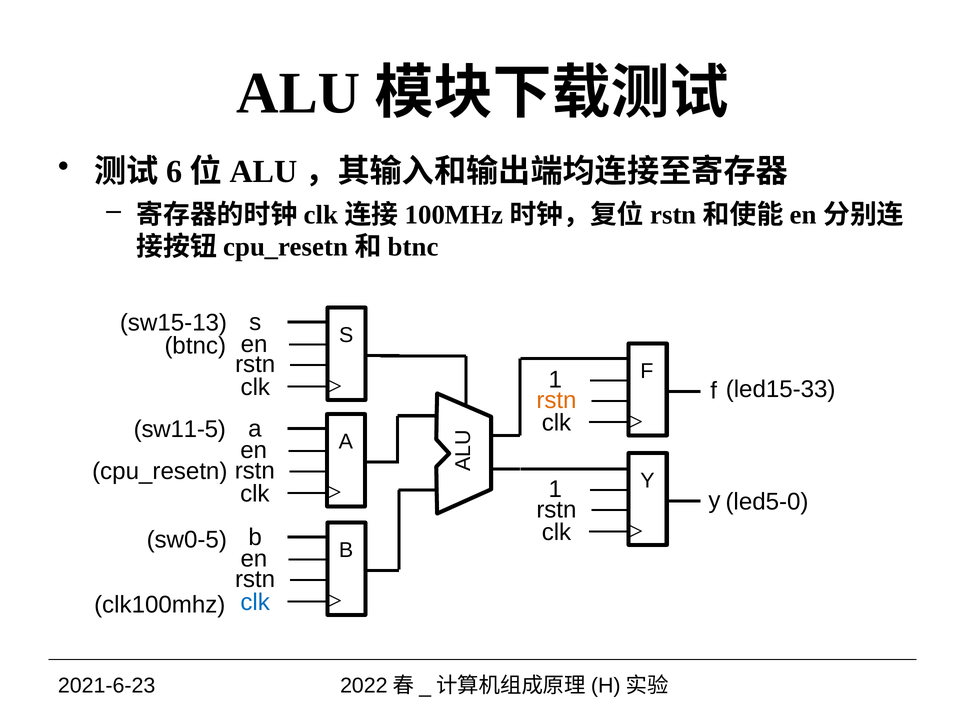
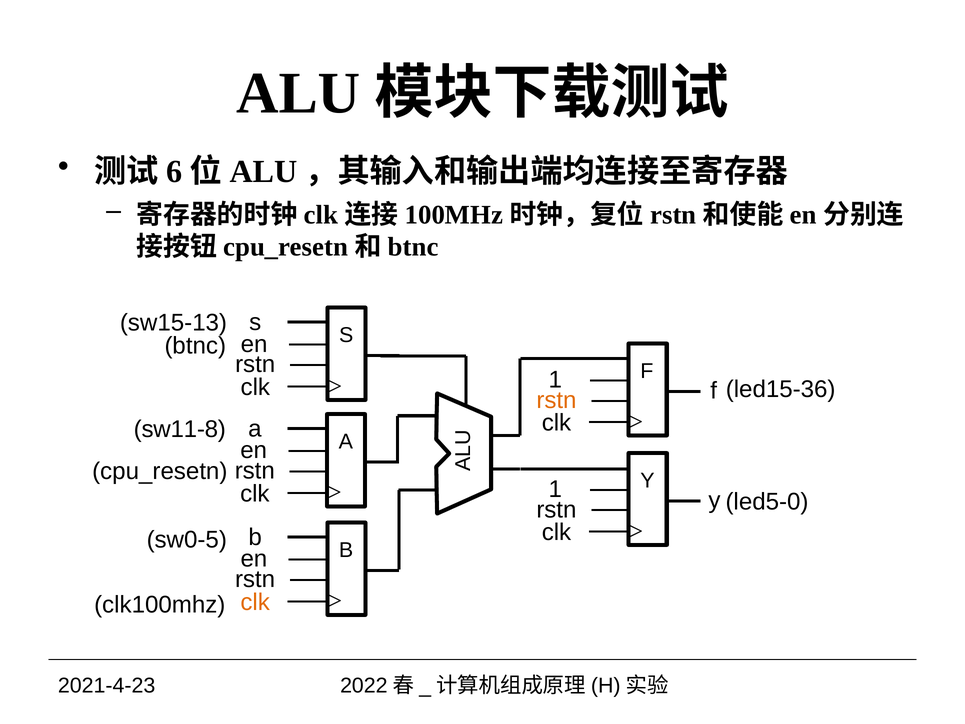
led15-33: led15-33 -> led15-36
sw11-5: sw11-5 -> sw11-8
clk at (255, 602) colour: blue -> orange
2021-6-23: 2021-6-23 -> 2021-4-23
